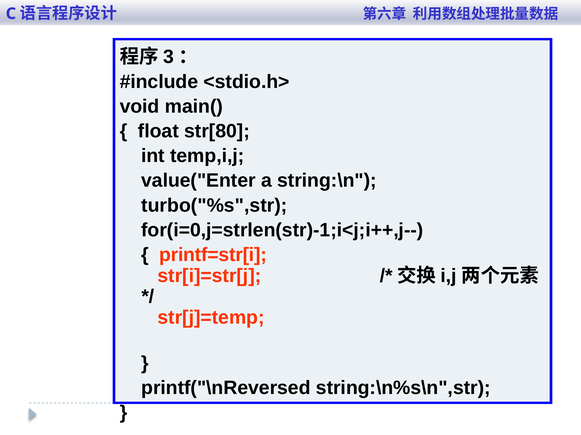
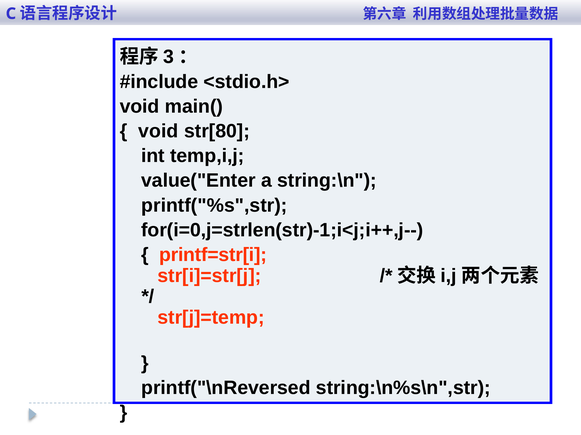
float at (158, 131): float -> void
turbo("%s",str: turbo("%s",str -> printf("%s",str
